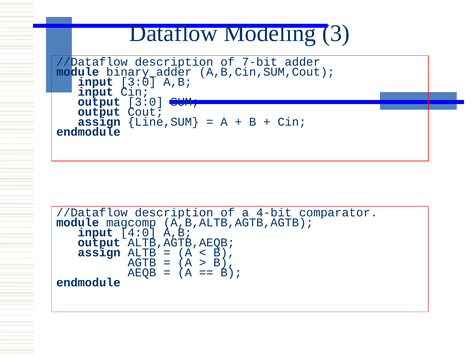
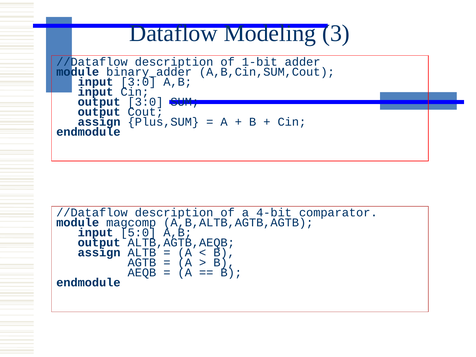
7-bit: 7-bit -> 1-bit
Line,SUM: Line,SUM -> Plus,SUM
4:0: 4:0 -> 5:0
